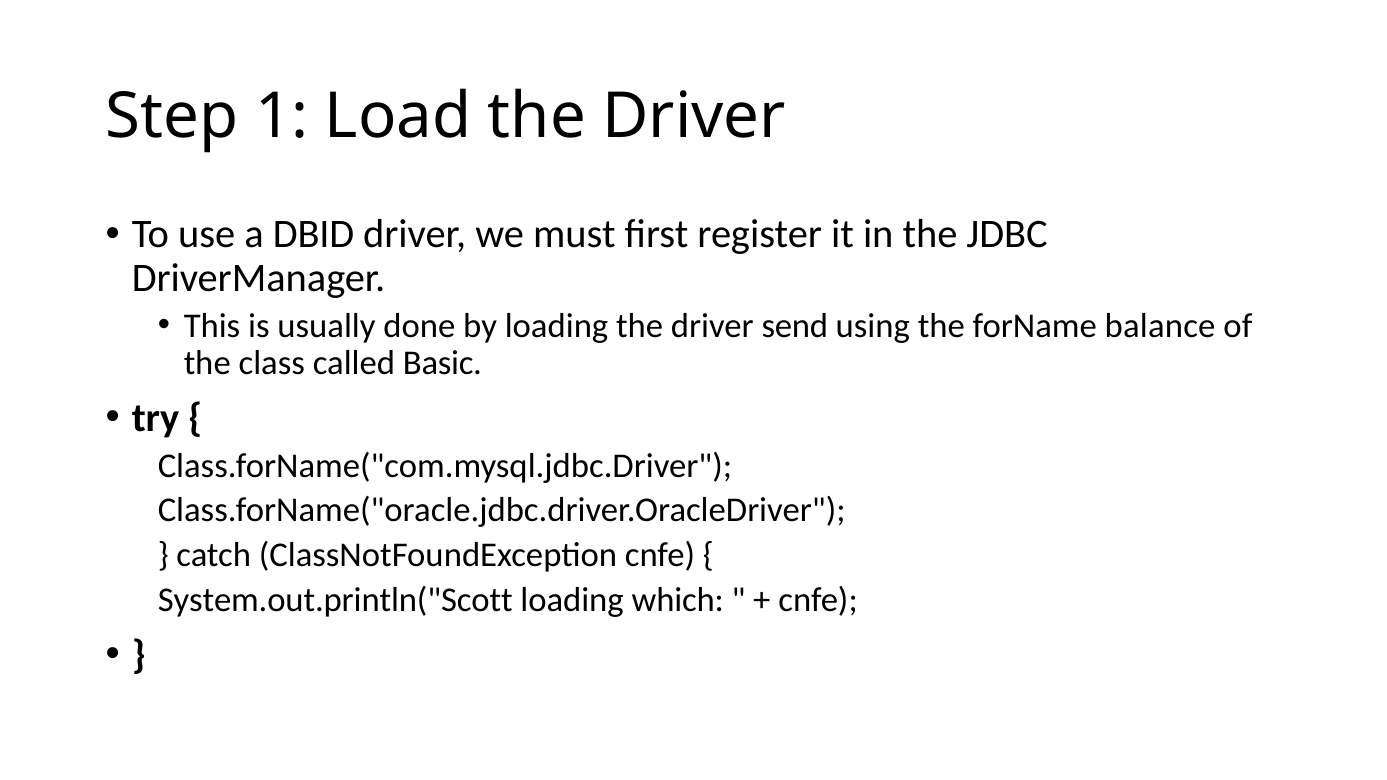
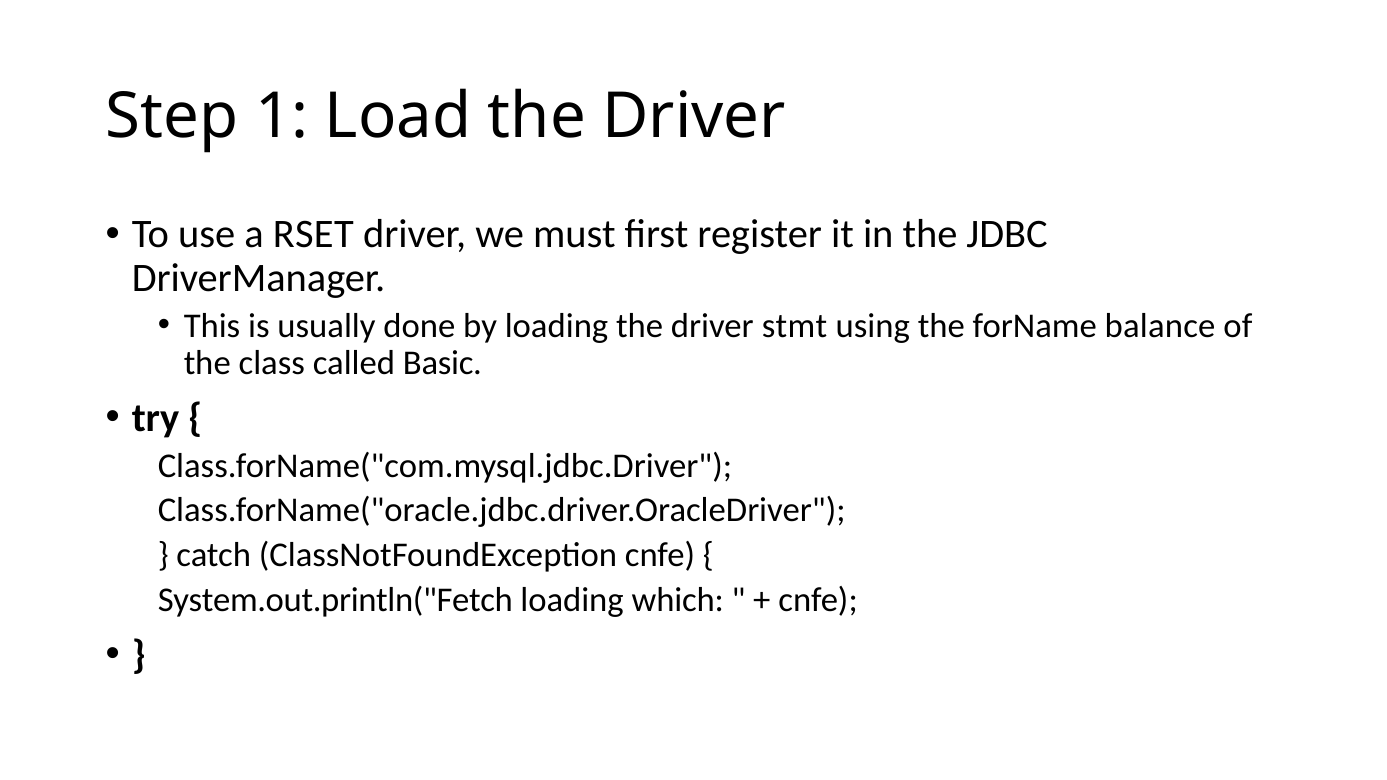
DBID: DBID -> RSET
send: send -> stmt
System.out.println("Scott: System.out.println("Scott -> System.out.println("Fetch
